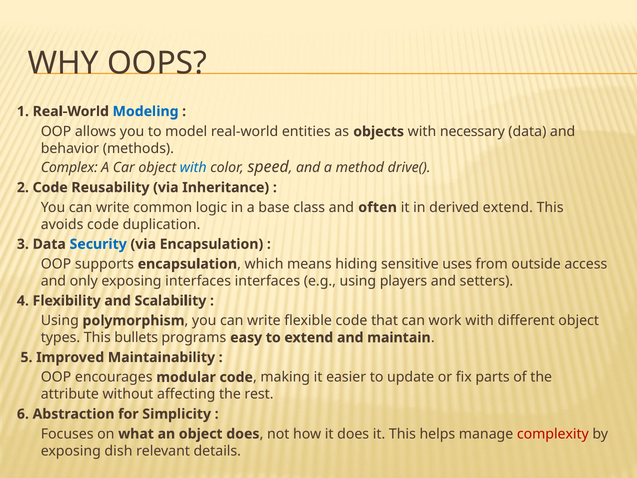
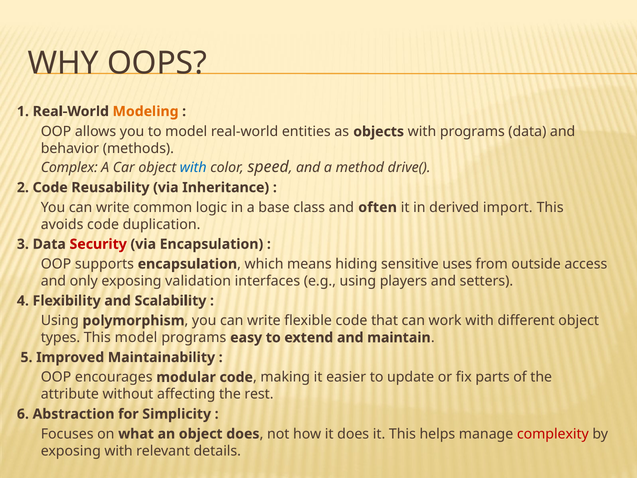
Modeling colour: blue -> orange
with necessary: necessary -> programs
derived extend: extend -> import
Security colour: blue -> red
exposing interfaces: interfaces -> validation
This bullets: bullets -> model
exposing dish: dish -> with
